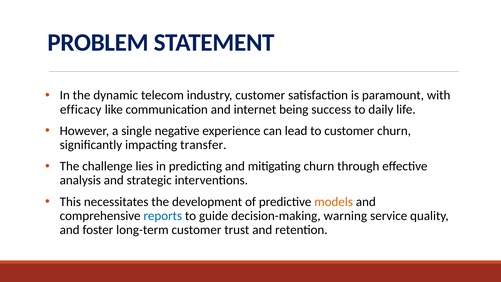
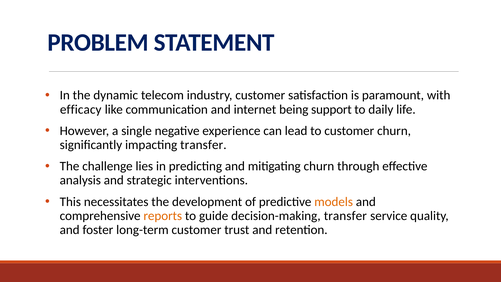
success: success -> support
reports colour: blue -> orange
decision-making warning: warning -> transfer
